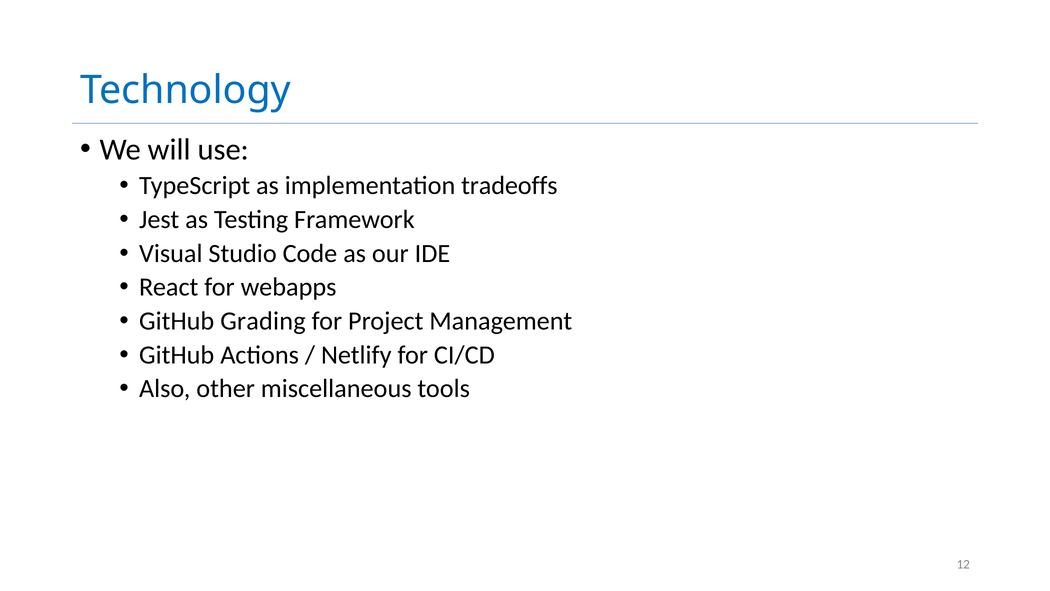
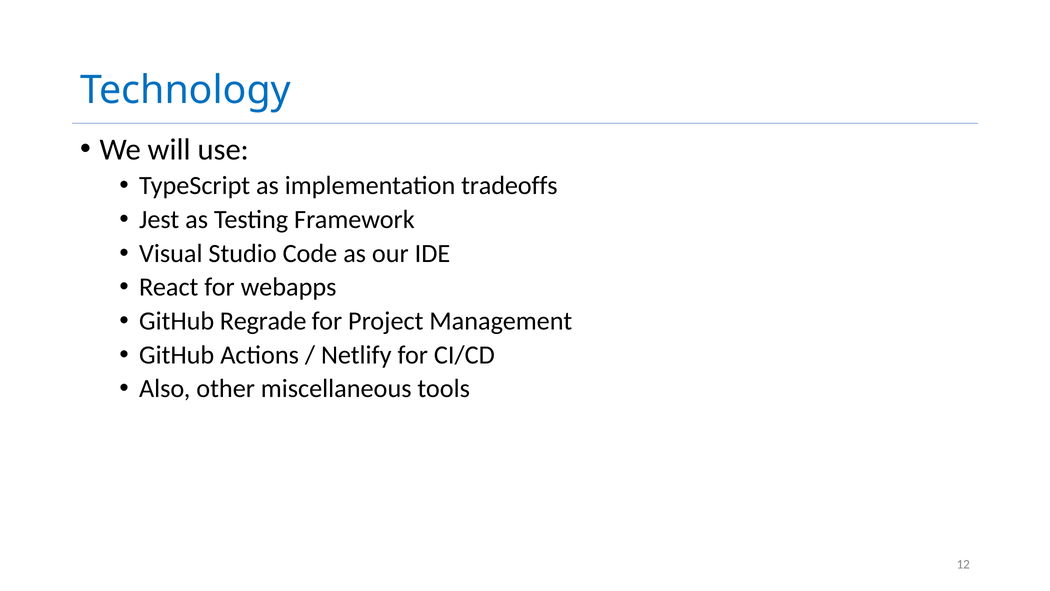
Grading: Grading -> Regrade
